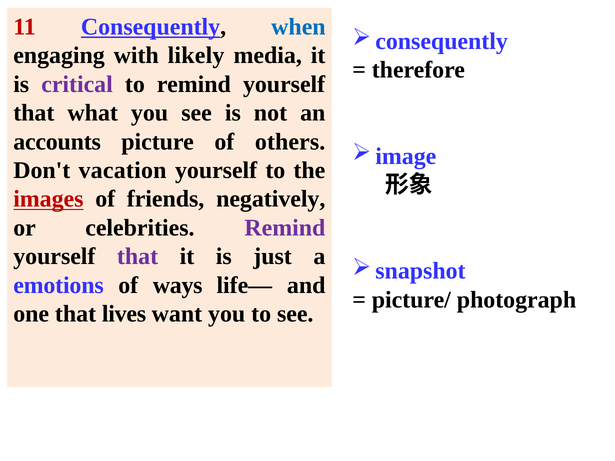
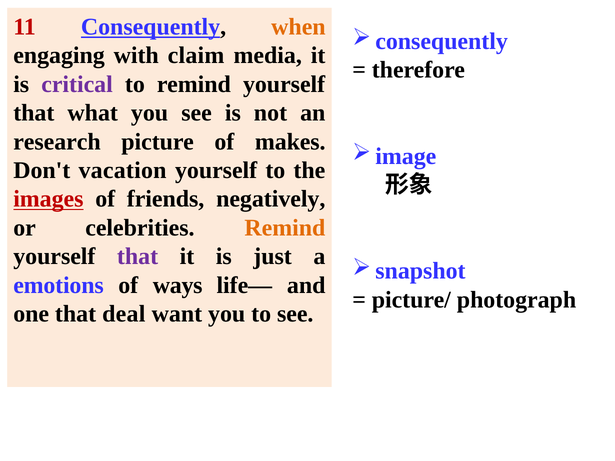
when colour: blue -> orange
likely: likely -> claim
accounts: accounts -> research
others: others -> makes
Remind at (285, 228) colour: purple -> orange
lives: lives -> deal
